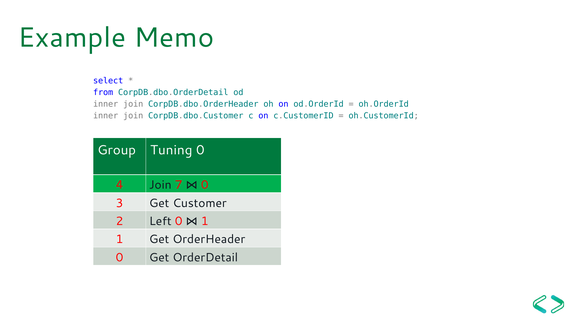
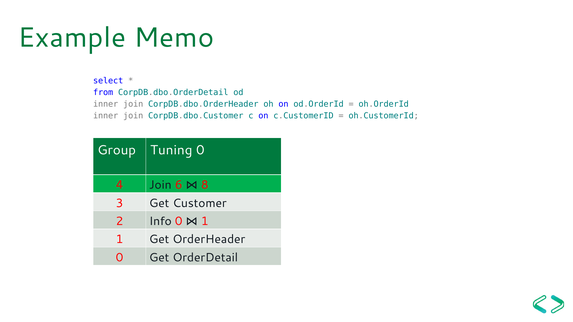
7: 7 -> 6
0 at (205, 185): 0 -> 8
Left: Left -> Info
